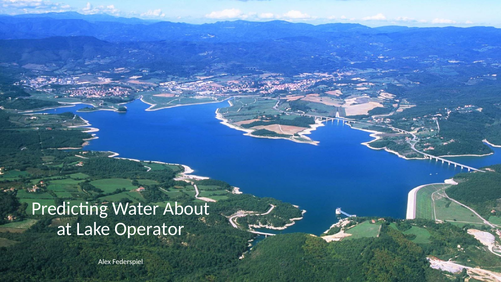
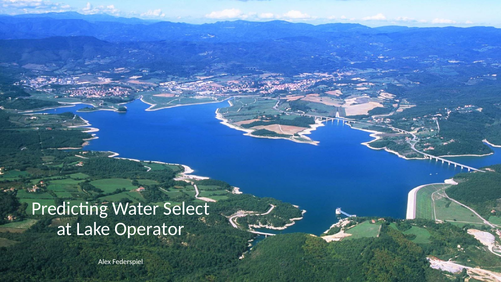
About: About -> Select
